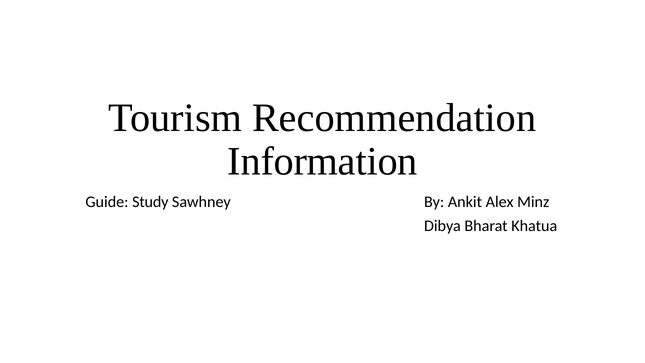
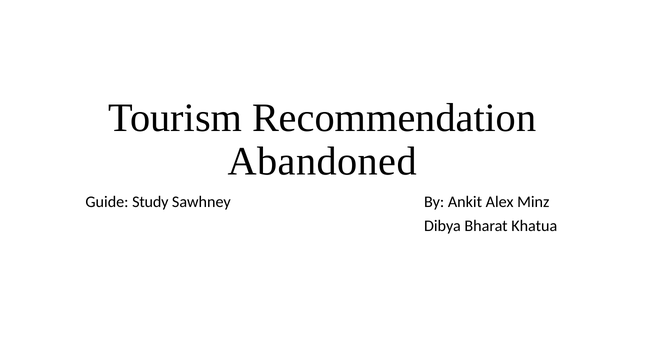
Information: Information -> Abandoned
